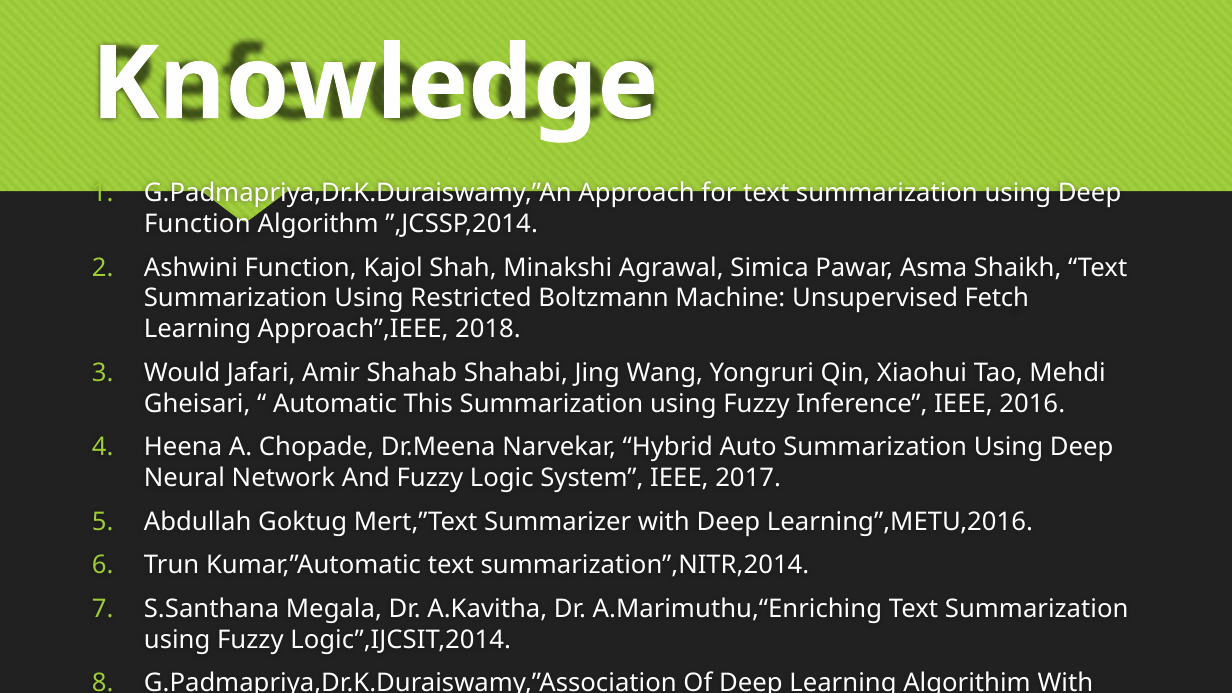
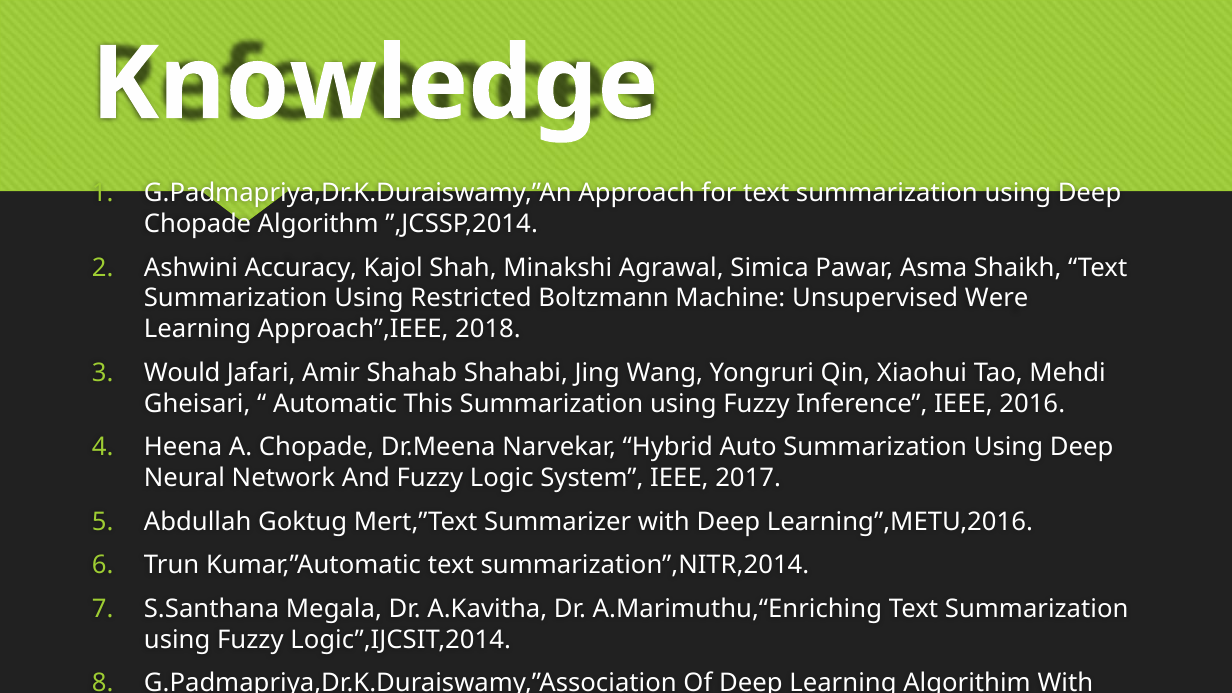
Function at (197, 224): Function -> Chopade
Ashwini Function: Function -> Accuracy
Fetch: Fetch -> Were
